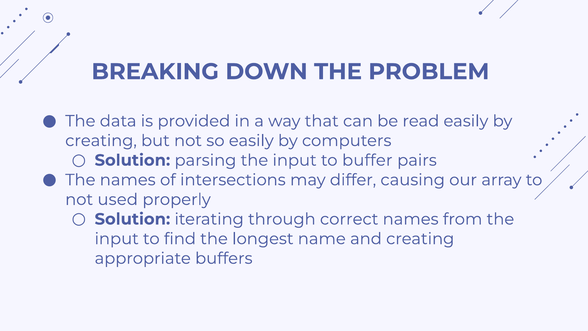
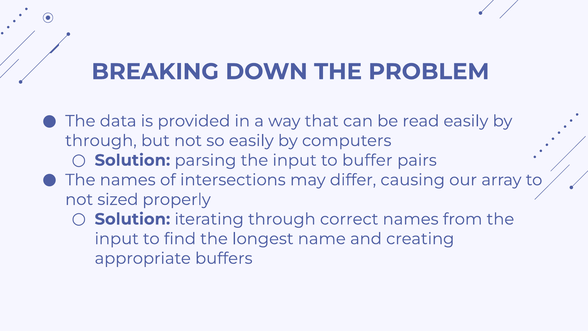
creating at (101, 141): creating -> through
used: used -> sized
